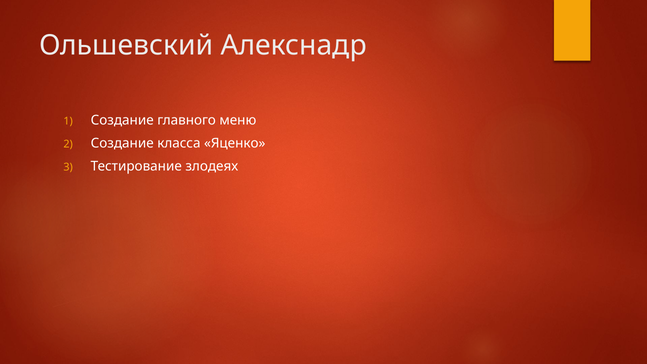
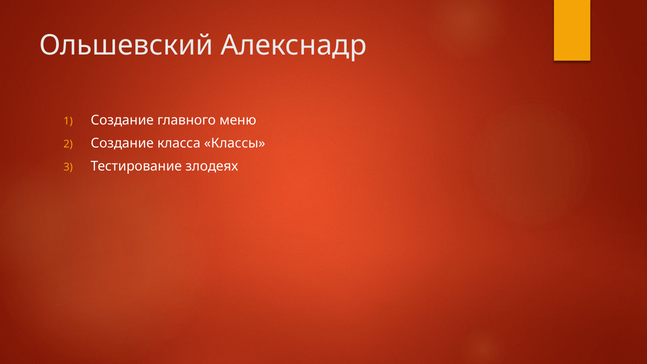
Яценко: Яценко -> Классы
